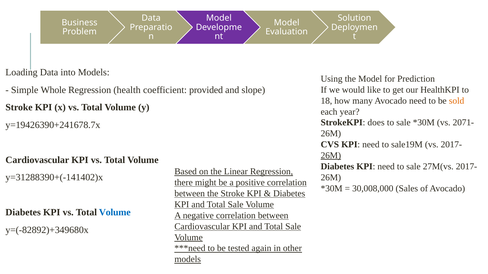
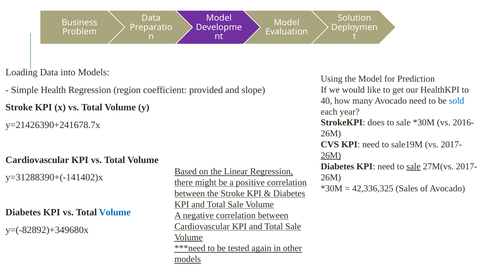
Whole: Whole -> Health
health: health -> region
18: 18 -> 40
sold colour: orange -> blue
2071-: 2071- -> 2016-
y=19426390+241678.7x: y=19426390+241678.7x -> y=21426390+241678.7x
sale at (413, 167) underline: none -> present
30,008,000: 30,008,000 -> 42,336,325
